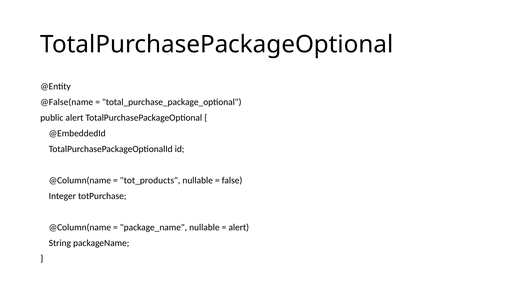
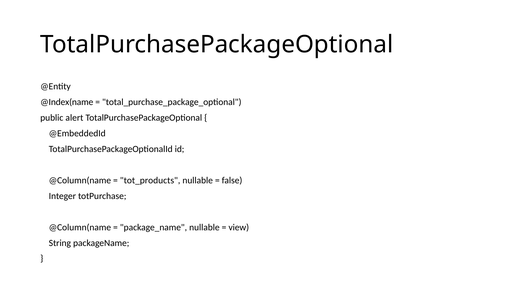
@False(name: @False(name -> @Index(name
alert at (239, 227): alert -> view
